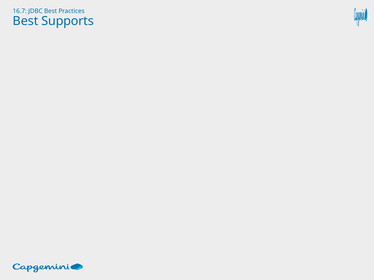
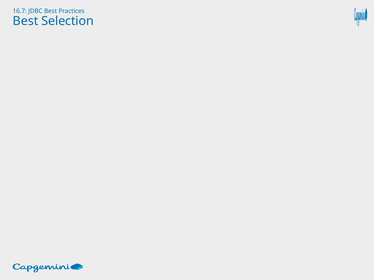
Supports: Supports -> Selection
